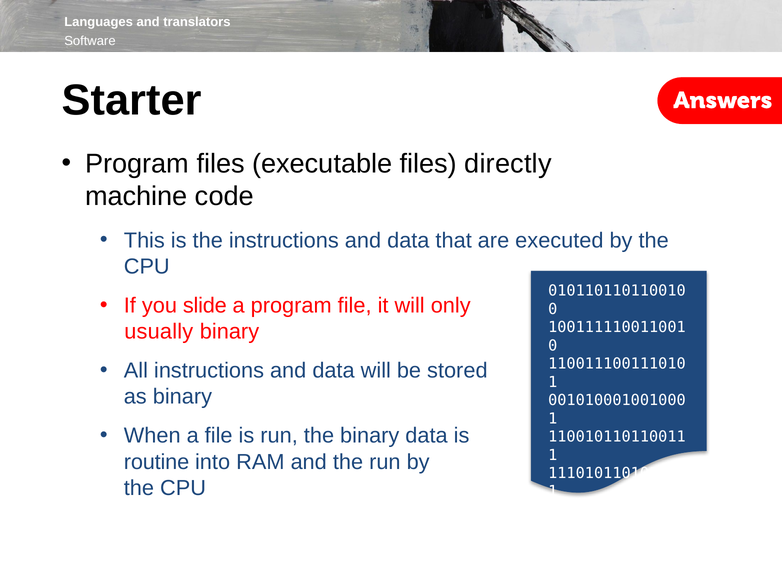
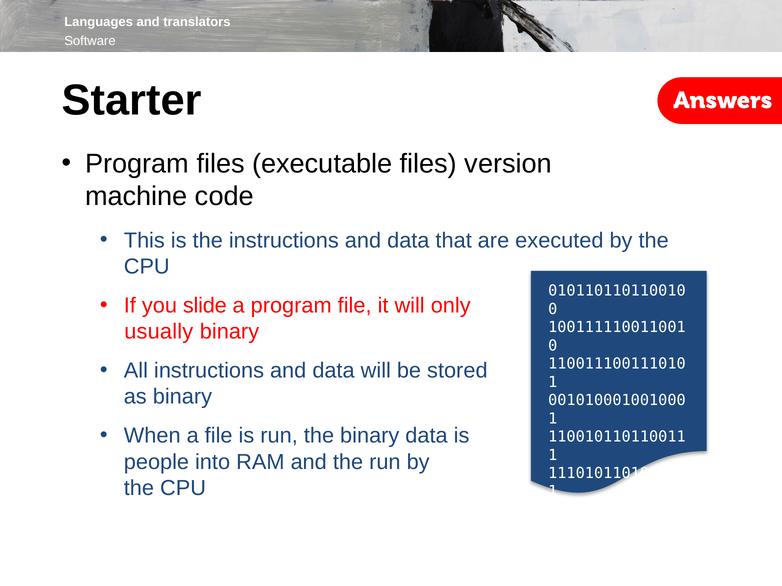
directly: directly -> version
routine: routine -> people
